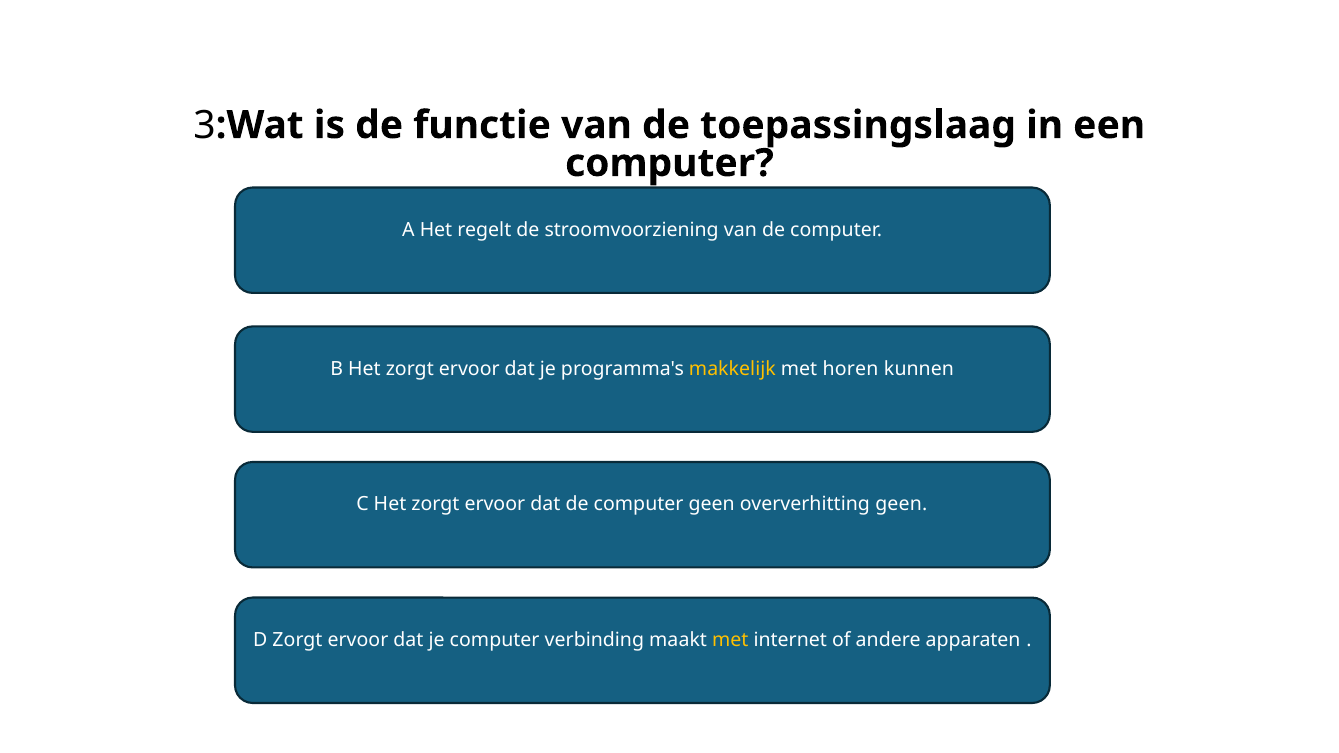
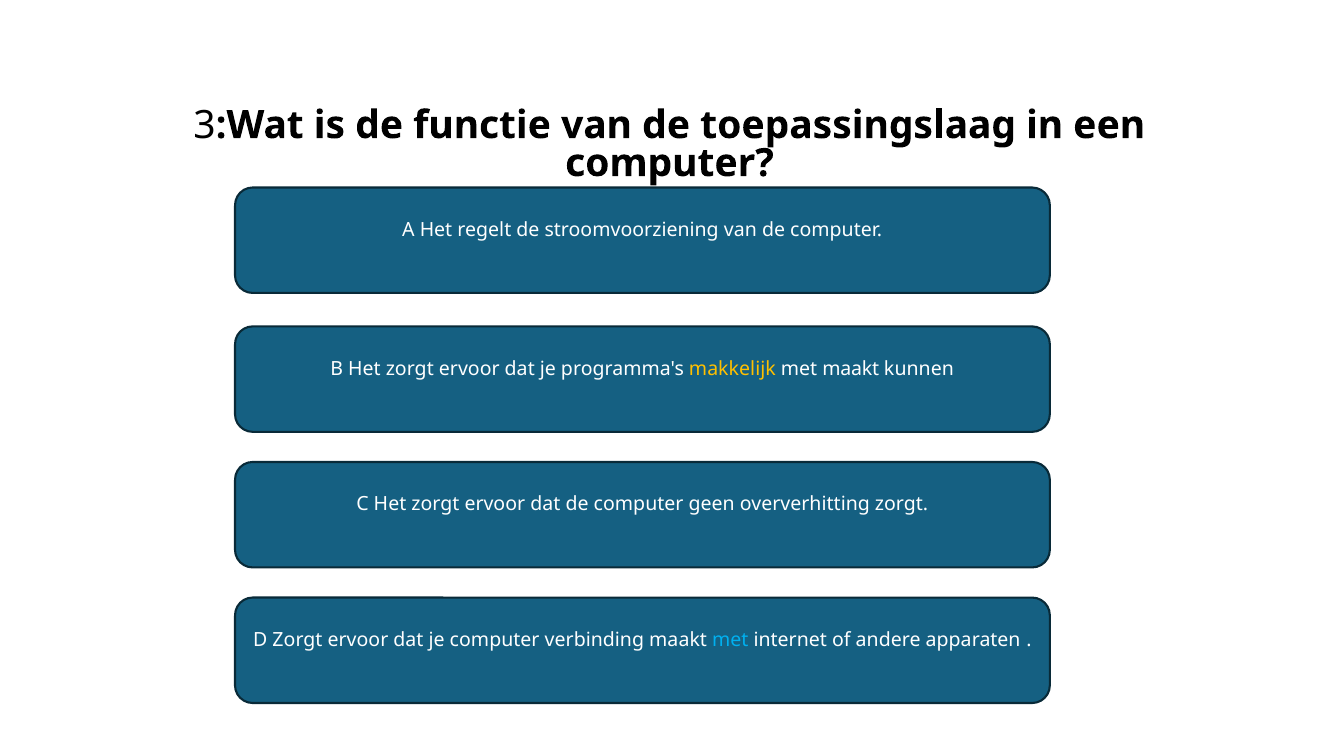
met horen: horen -> maakt
oververhitting geen: geen -> zorgt
met at (730, 640) colour: yellow -> light blue
